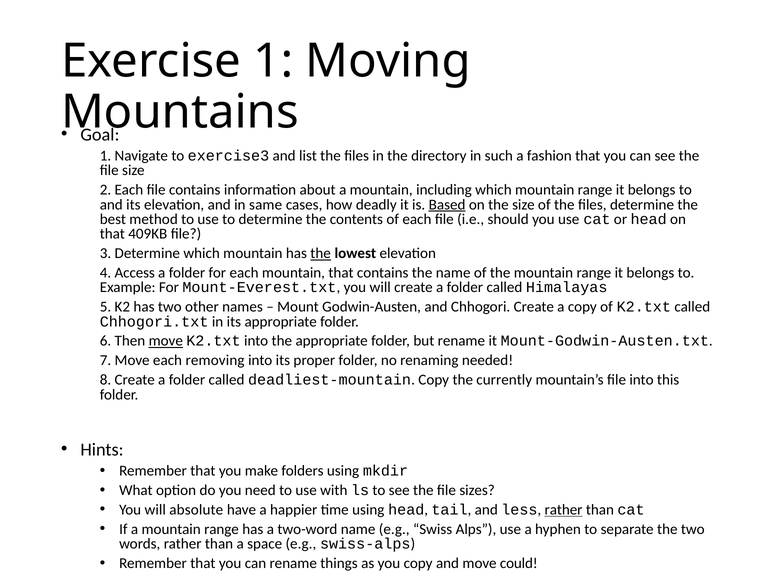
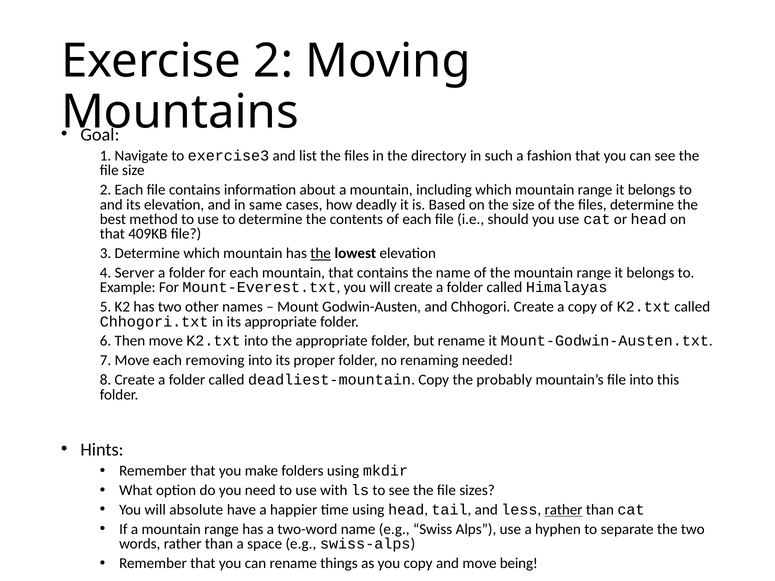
Exercise 1: 1 -> 2
Based underline: present -> none
Access: Access -> Server
move at (166, 341) underline: present -> none
currently: currently -> probably
could: could -> being
